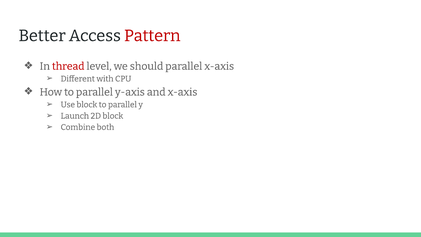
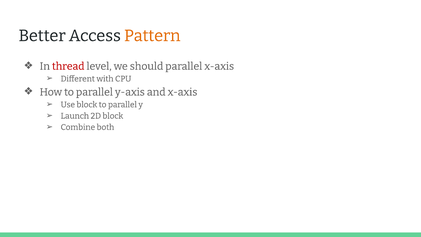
Pattern colour: red -> orange
